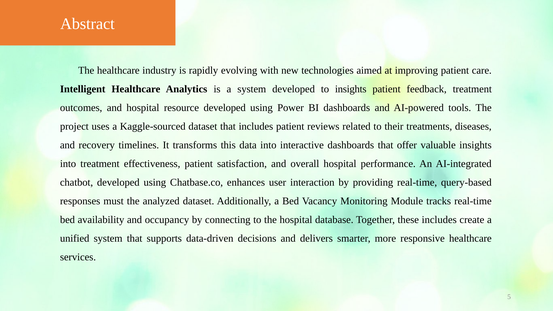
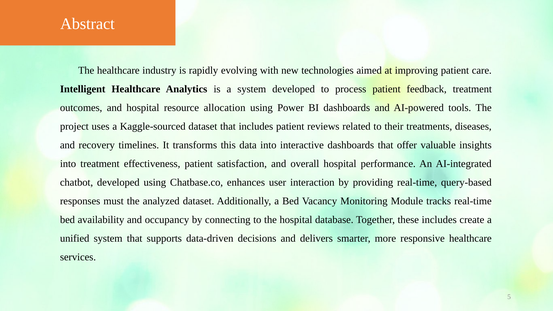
to insights: insights -> process
resource developed: developed -> allocation
